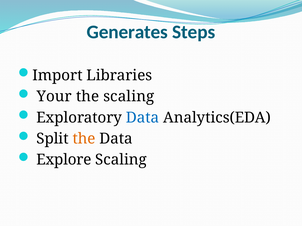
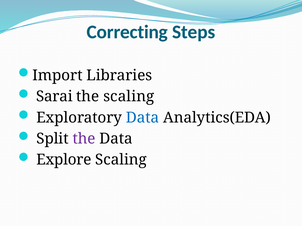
Generates: Generates -> Correcting
Your: Your -> Sarai
the at (84, 139) colour: orange -> purple
